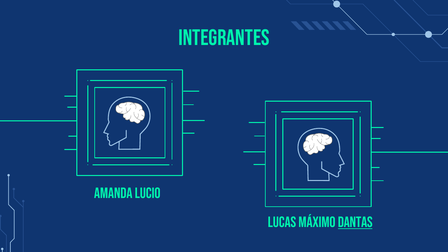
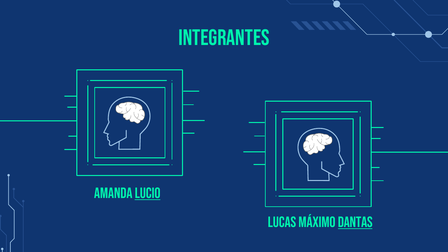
LUCIO underline: none -> present
